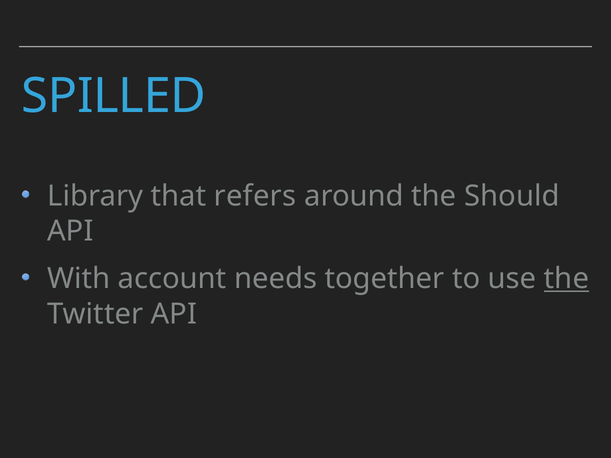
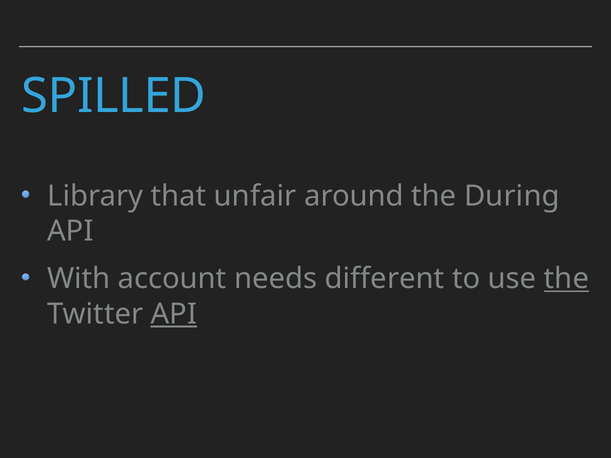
refers: refers -> unfair
Should: Should -> During
together: together -> different
API at (174, 314) underline: none -> present
